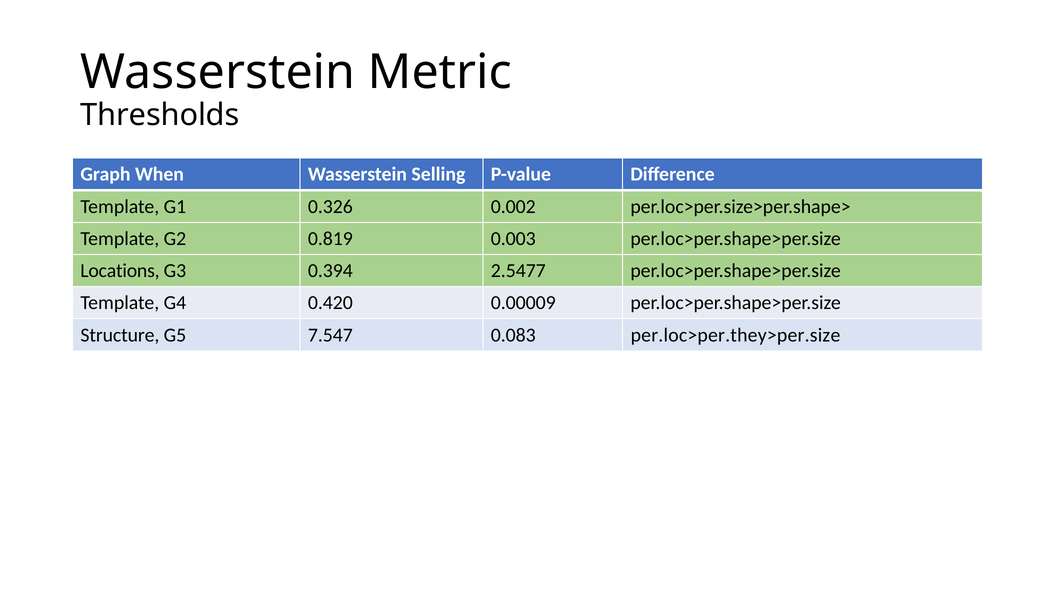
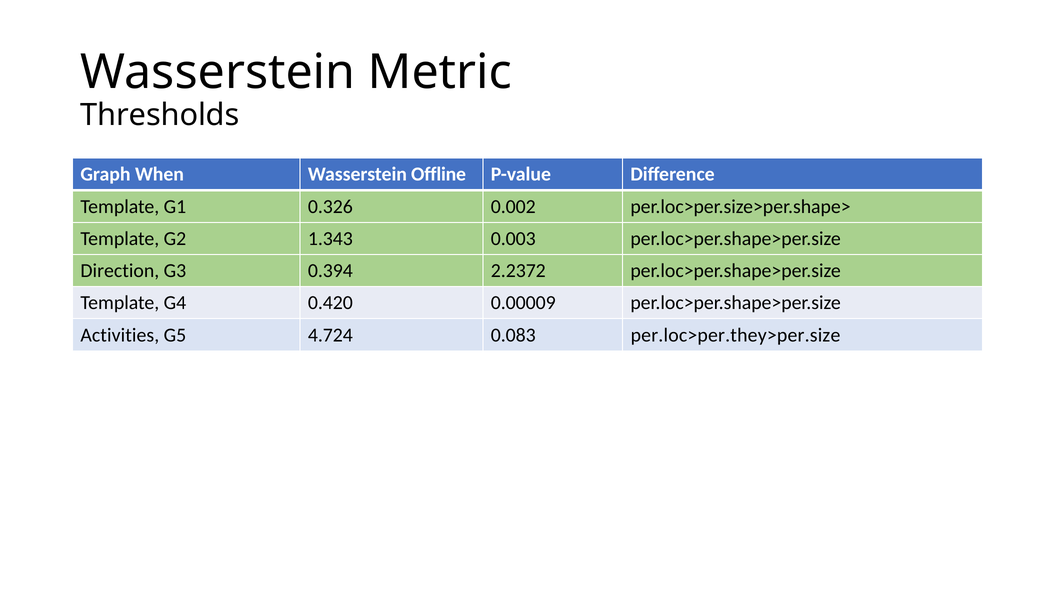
Selling: Selling -> Offline
0.819: 0.819 -> 1.343
Locations: Locations -> Direction
2.5477: 2.5477 -> 2.2372
Structure: Structure -> Activities
7.547: 7.547 -> 4.724
